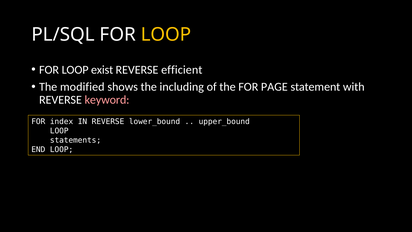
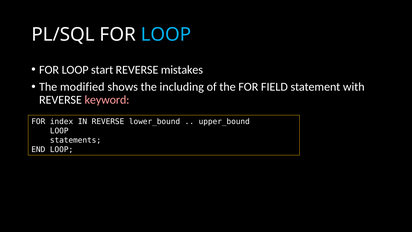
LOOP at (166, 35) colour: yellow -> light blue
exist: exist -> start
efficient: efficient -> mistakes
PAGE: PAGE -> FIELD
